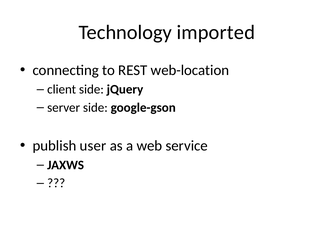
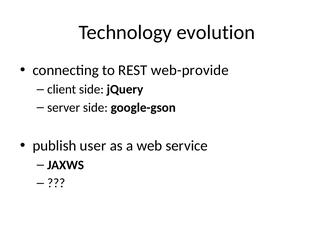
imported: imported -> evolution
web-location: web-location -> web-provide
